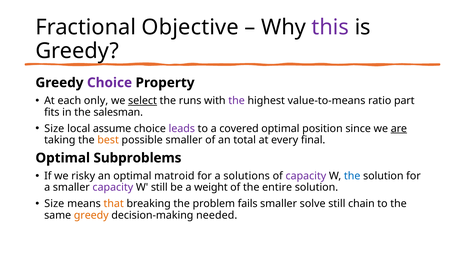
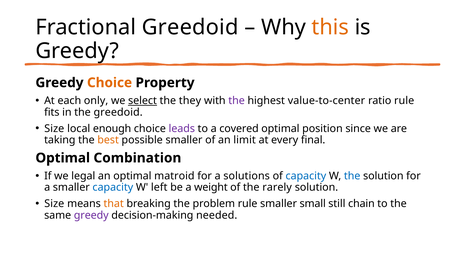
Fractional Objective: Objective -> Greedoid
this colour: purple -> orange
Choice at (110, 83) colour: purple -> orange
runs: runs -> they
value-to-means: value-to-means -> value-to-center
ratio part: part -> rule
the salesman: salesman -> greedoid
assume: assume -> enough
are underline: present -> none
total: total -> limit
Subproblems: Subproblems -> Combination
risky: risky -> legal
capacity at (306, 176) colour: purple -> blue
capacity at (113, 187) colour: purple -> blue
W still: still -> left
entire: entire -> rarely
problem fails: fails -> rule
solve: solve -> small
greedy at (91, 215) colour: orange -> purple
